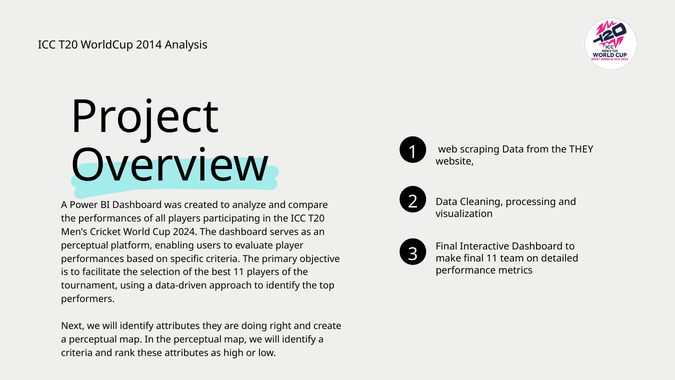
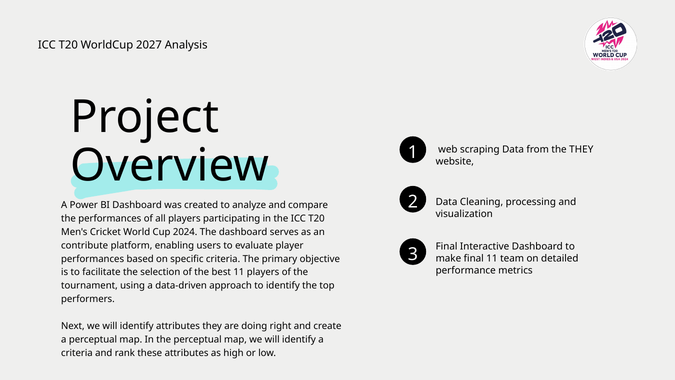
2014: 2014 -> 2027
perceptual at (85, 245): perceptual -> contribute
